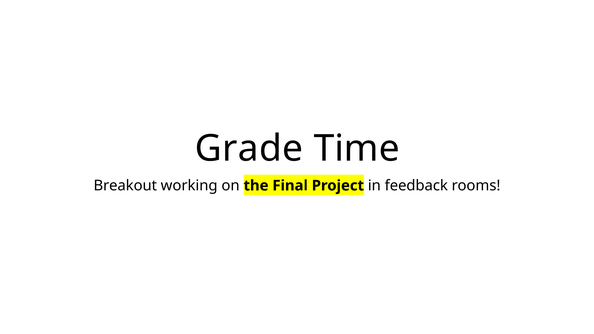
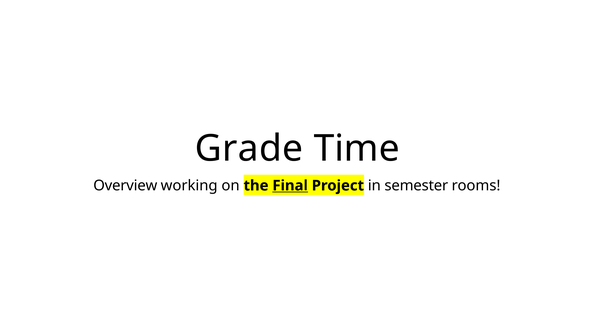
Breakout: Breakout -> Overview
Final underline: none -> present
feedback: feedback -> semester
